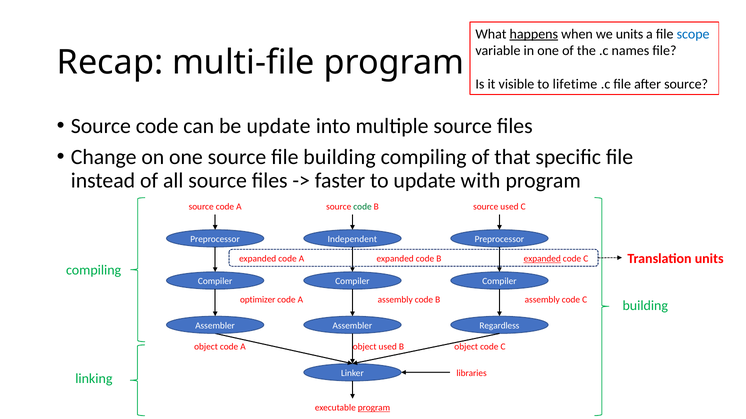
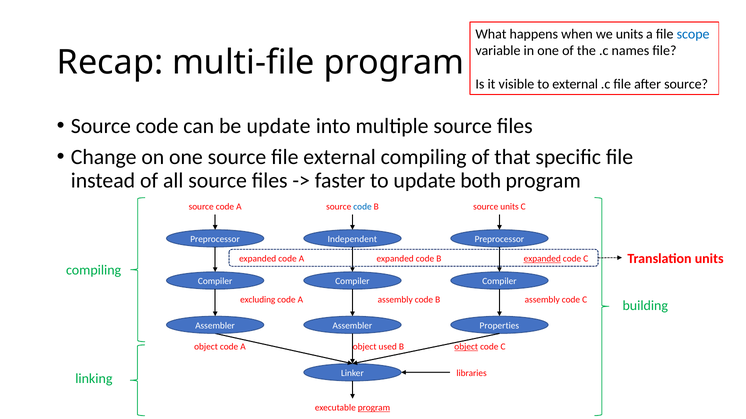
happens underline: present -> none
to lifetime: lifetime -> external
file building: building -> external
with: with -> both
code at (362, 207) colour: green -> blue
source used: used -> units
optimizer: optimizer -> excluding
Regardless: Regardless -> Properties
object at (466, 347) underline: none -> present
